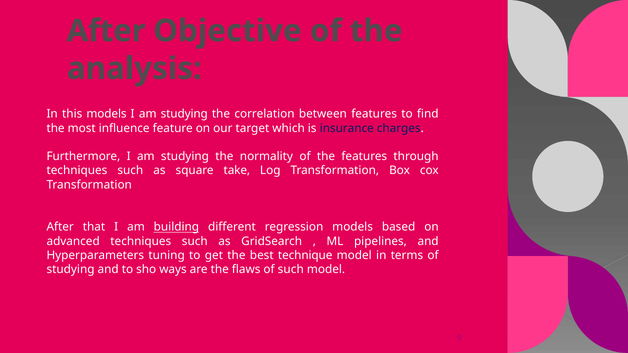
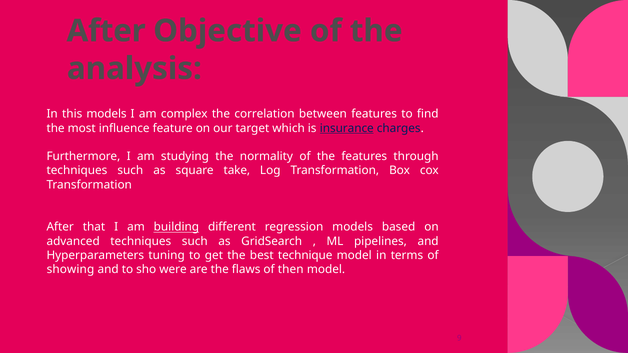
studying at (184, 114): studying -> complex
insurance underline: none -> present
studying at (71, 270): studying -> showing
ways: ways -> were
of such: such -> then
